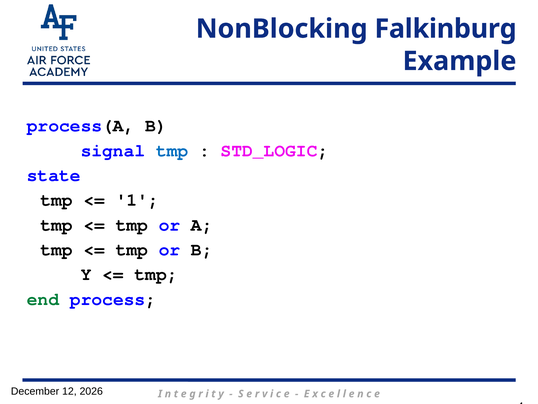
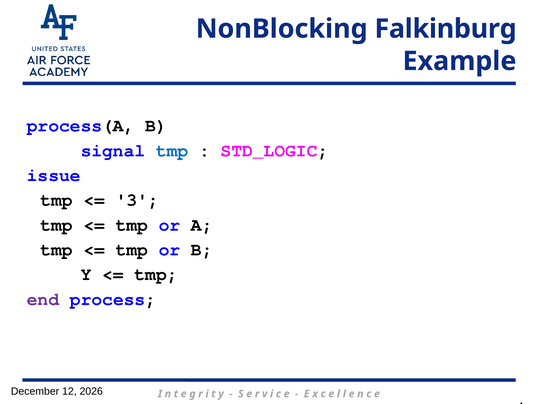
state: state -> issue
1: 1 -> 3
end colour: green -> purple
